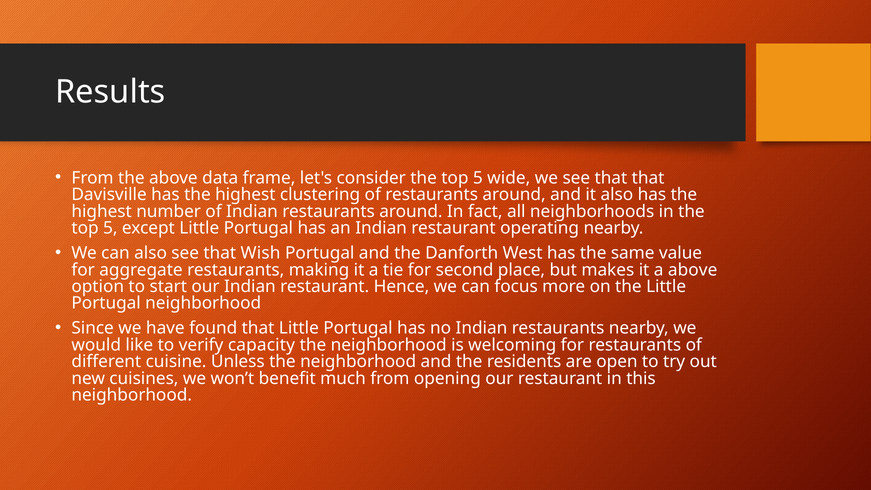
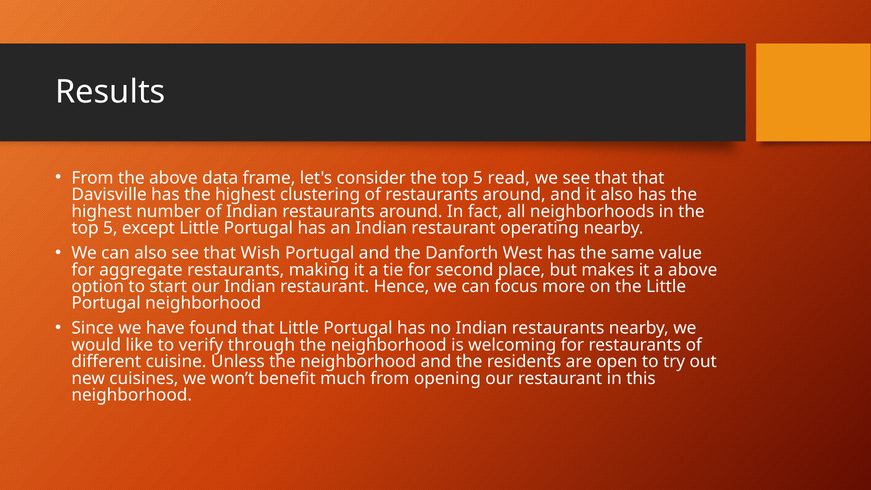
wide: wide -> read
capacity: capacity -> through
